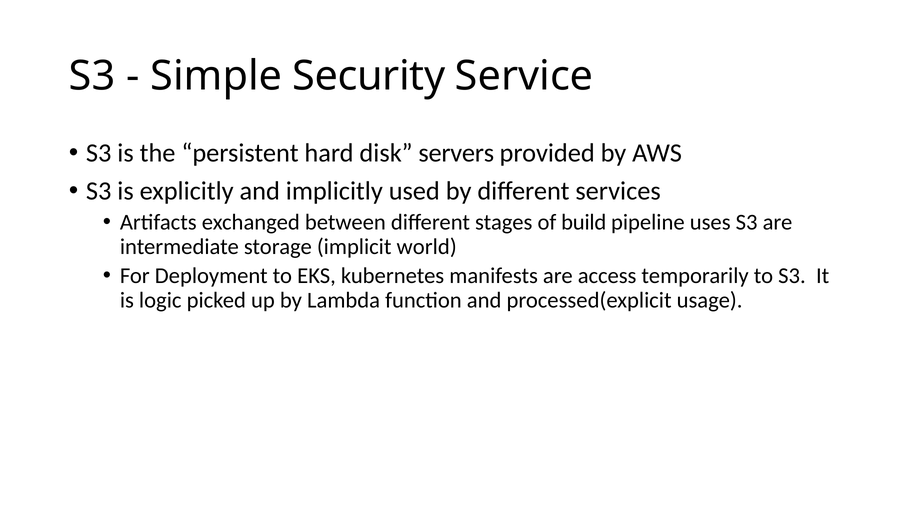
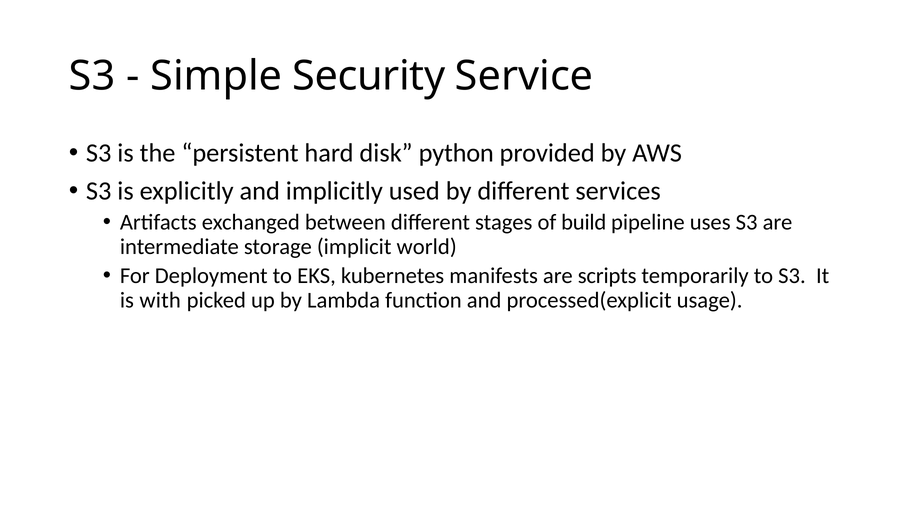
servers: servers -> python
access: access -> scripts
logic: logic -> with
